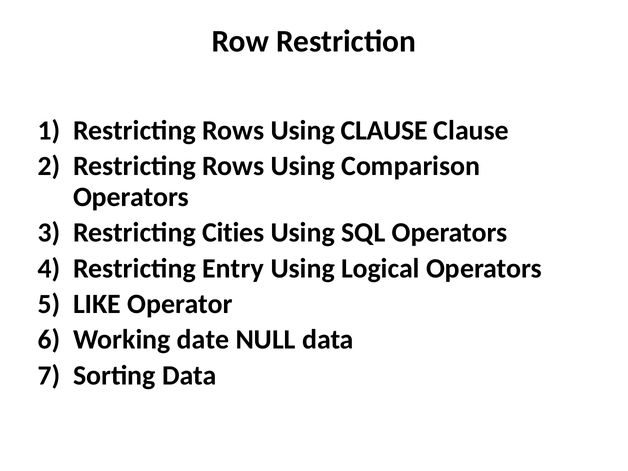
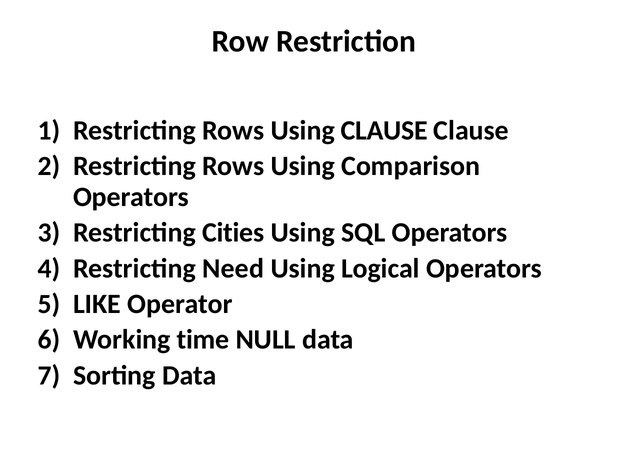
Entry: Entry -> Need
date: date -> time
